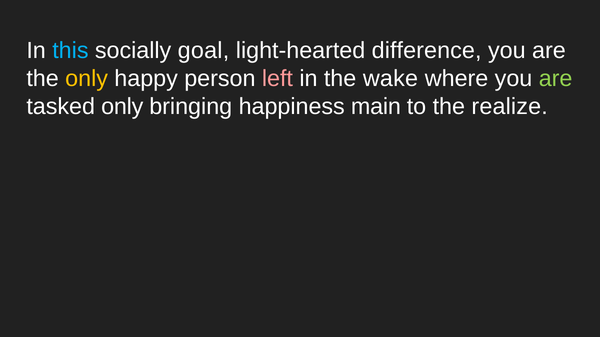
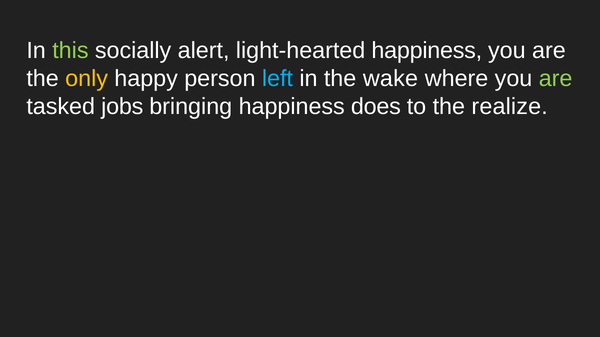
this colour: light blue -> light green
goal: goal -> alert
light-hearted difference: difference -> happiness
left colour: pink -> light blue
tasked only: only -> jobs
main: main -> does
